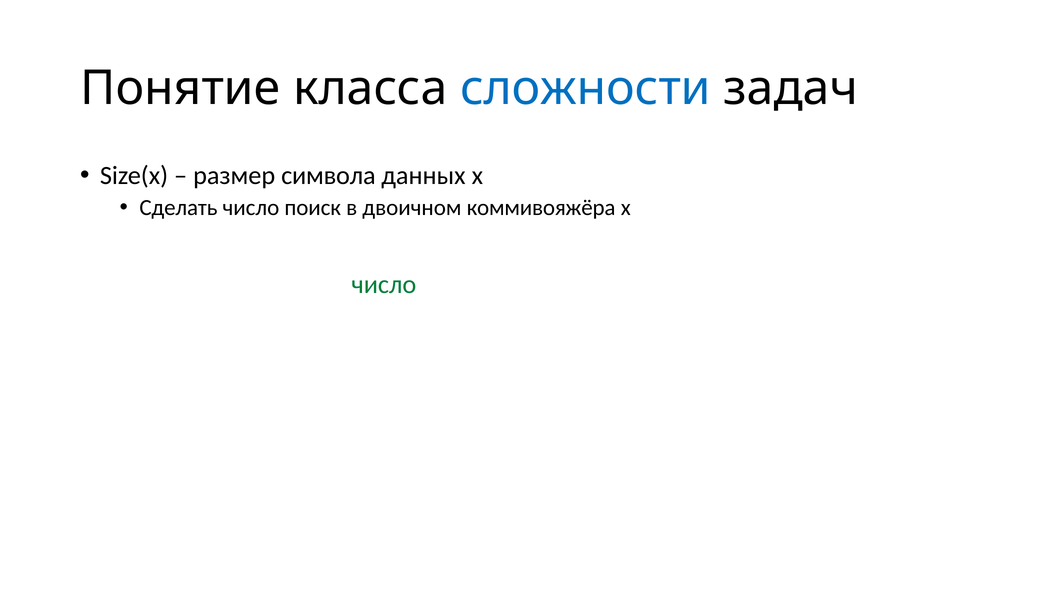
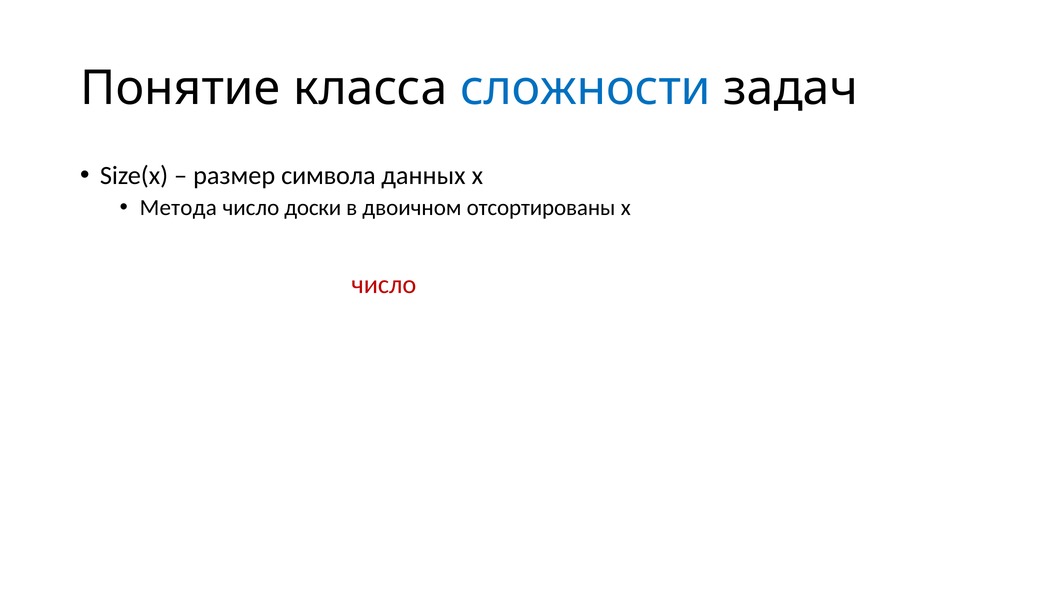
Сделать: Сделать -> Метода
поиск: поиск -> доски
коммивояжёра: коммивояжёра -> отсортированы
число at (384, 285) colour: green -> red
